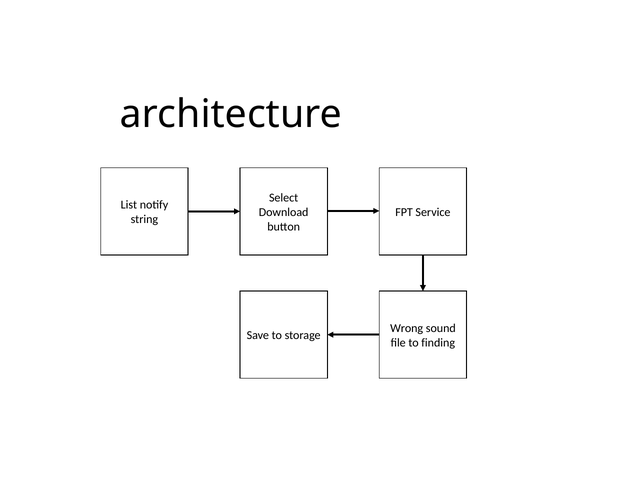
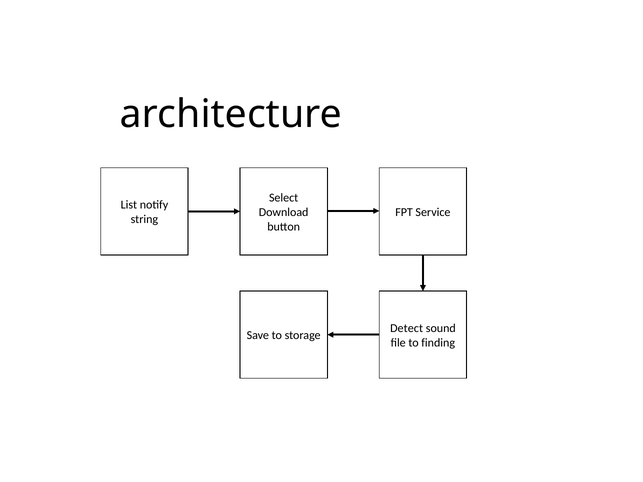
Wrong: Wrong -> Detect
